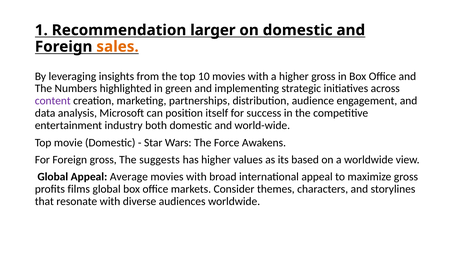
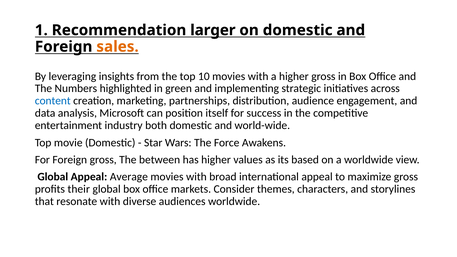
content colour: purple -> blue
suggests: suggests -> between
films: films -> their
